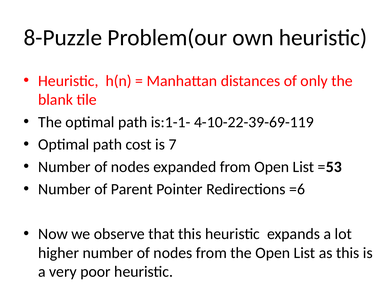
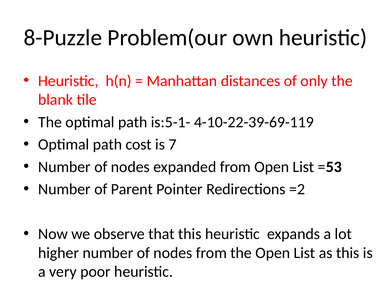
is:1-1-: is:1-1- -> is:5-1-
=6: =6 -> =2
